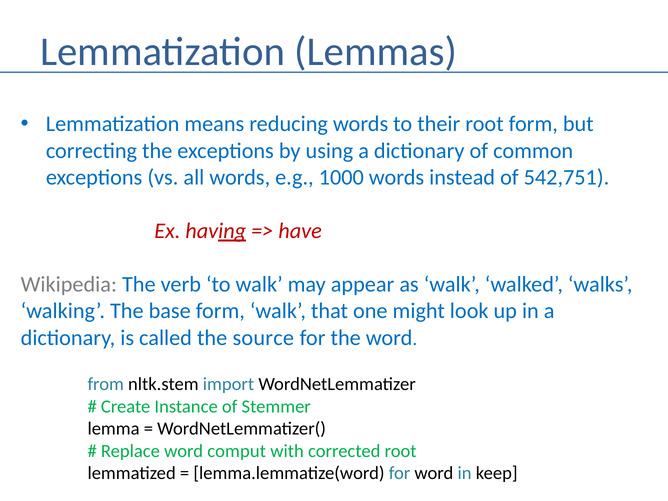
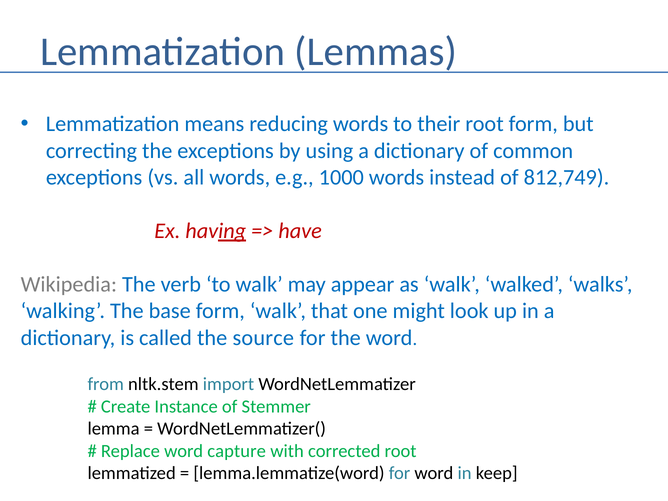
542,751: 542,751 -> 812,749
comput: comput -> capture
